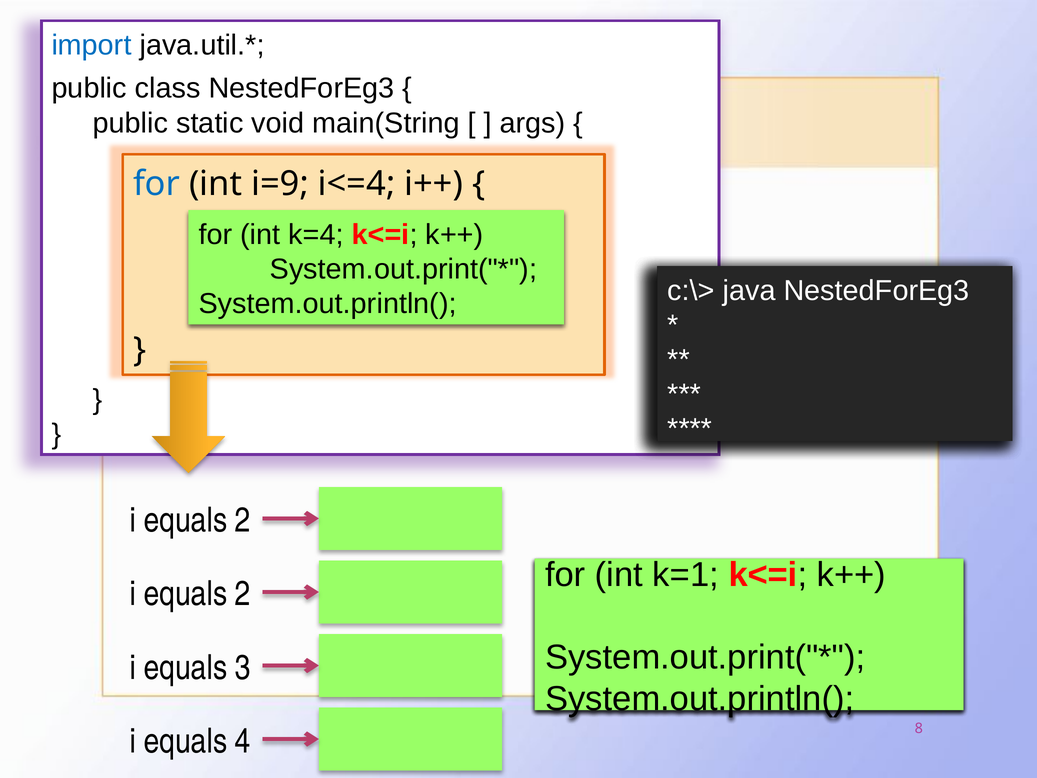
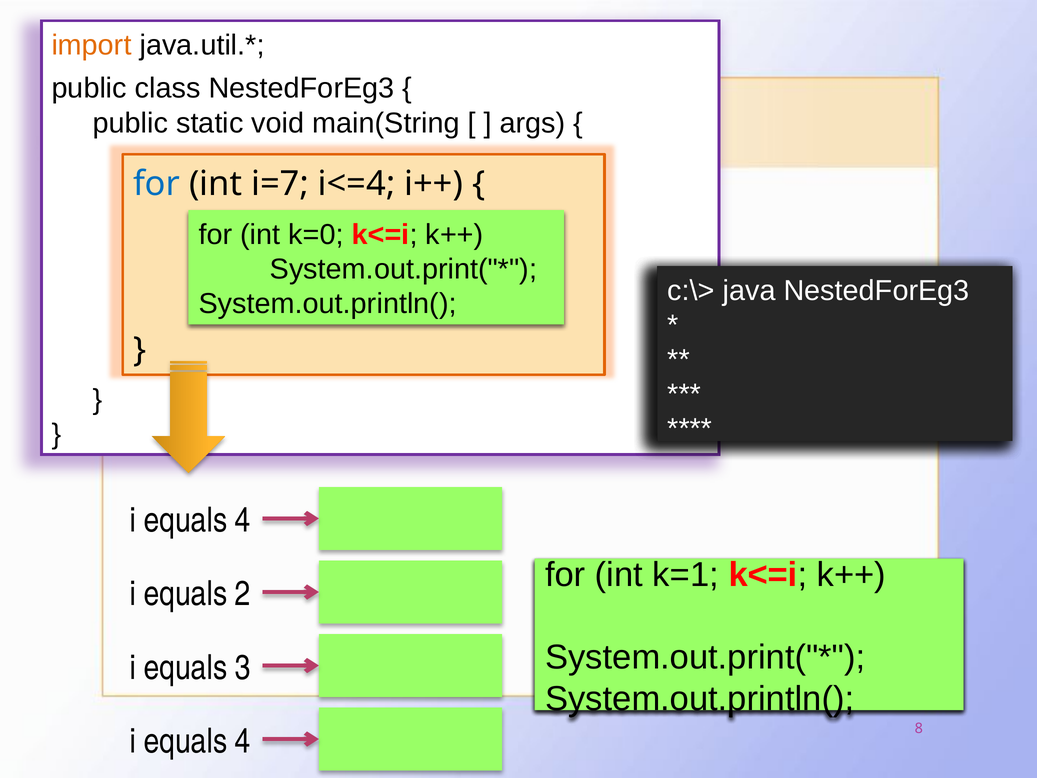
import colour: blue -> orange
i=9: i=9 -> i=7
k=4: k=4 -> k=0
2 at (243, 520): 2 -> 4
